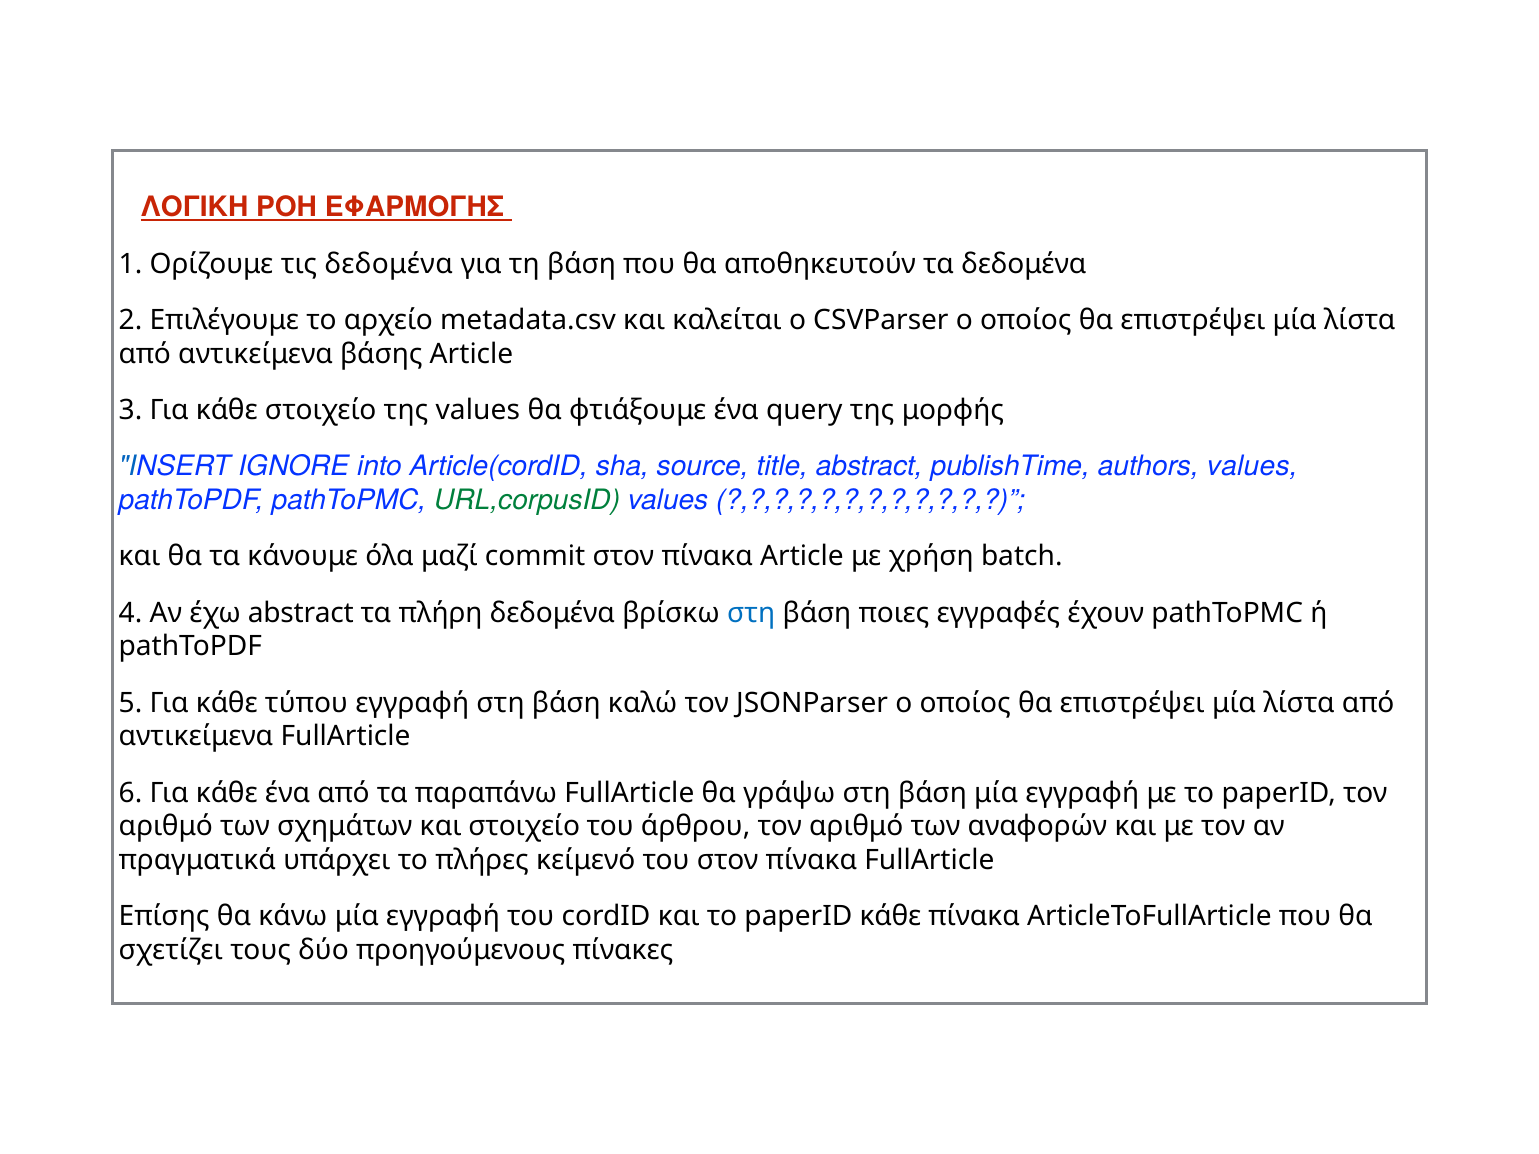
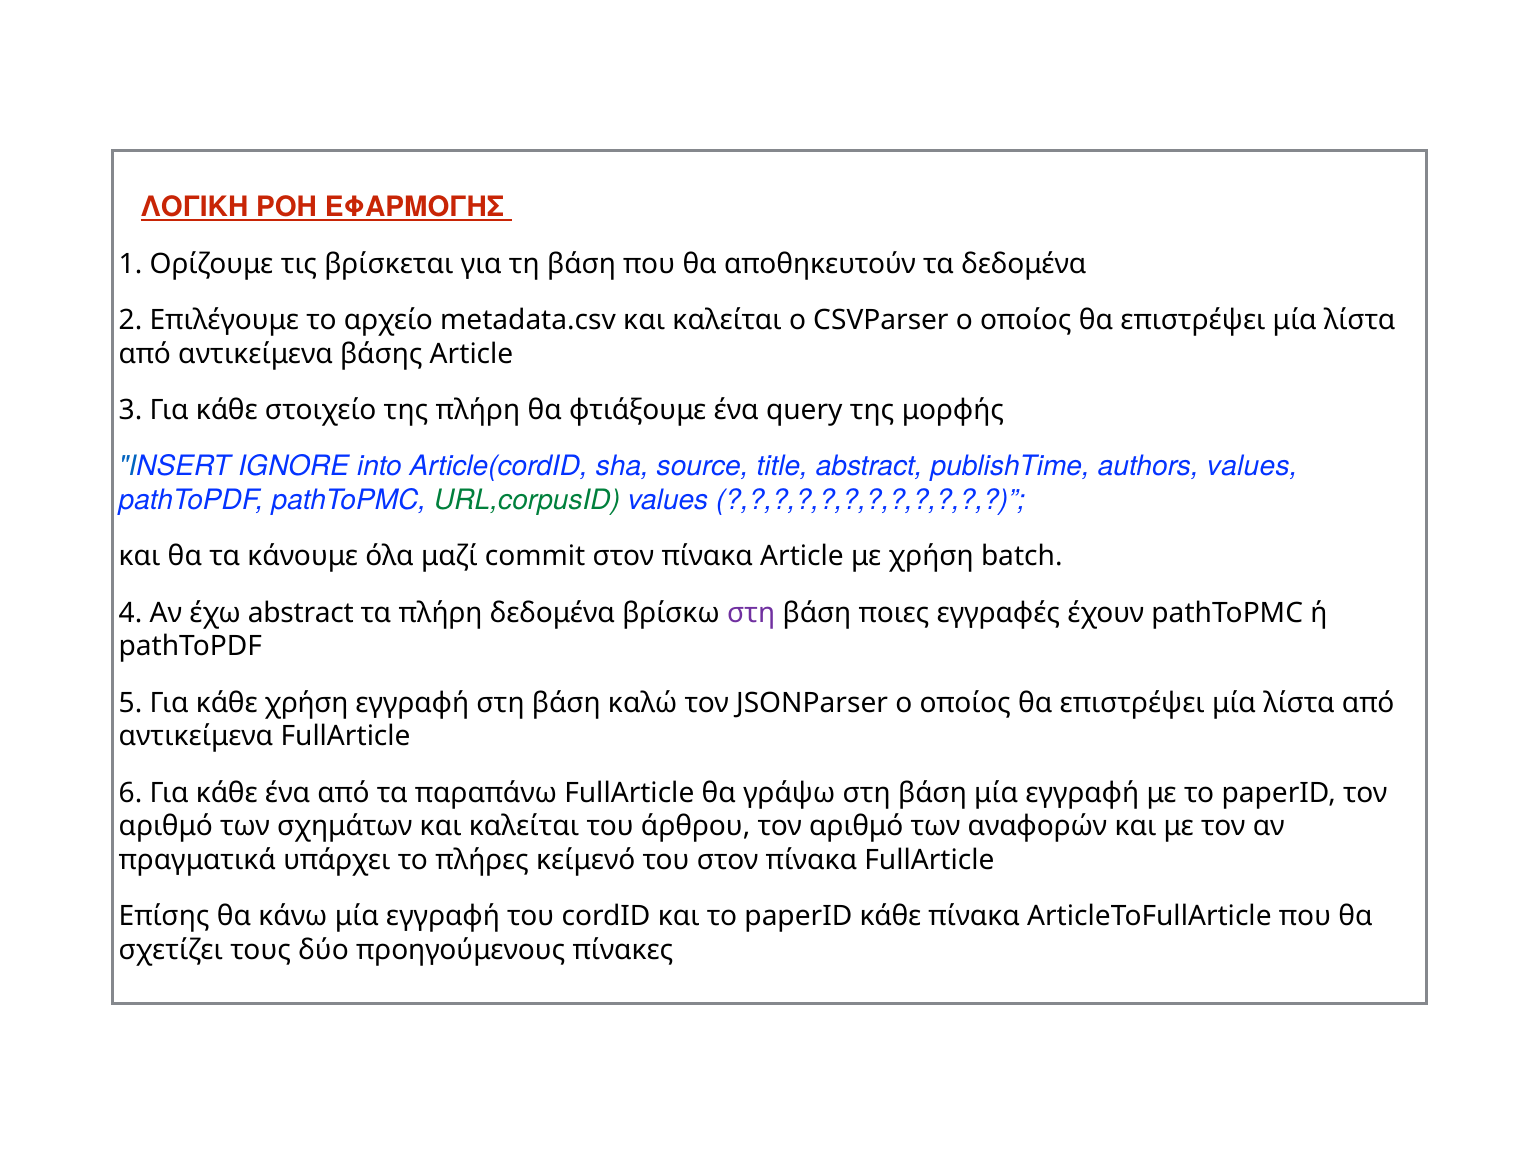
τις δεδομένα: δεδομένα -> βρίσκεται
της values: values -> πλήρη
στη at (751, 613) colour: blue -> purple
κάθε τύπου: τύπου -> χρήση
σχημάτων και στοιχείο: στοιχείο -> καλείται
